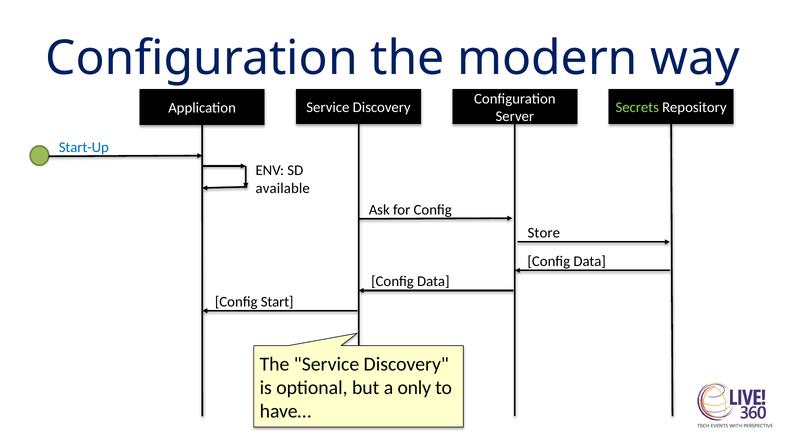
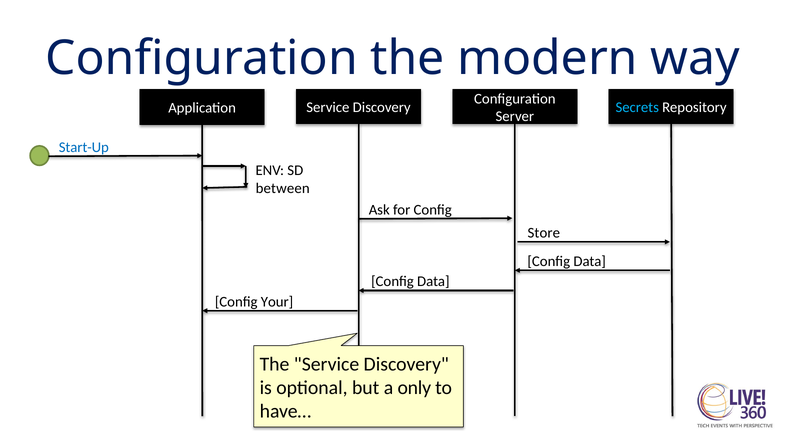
Secrets colour: light green -> light blue
available: available -> between
Start: Start -> Your
